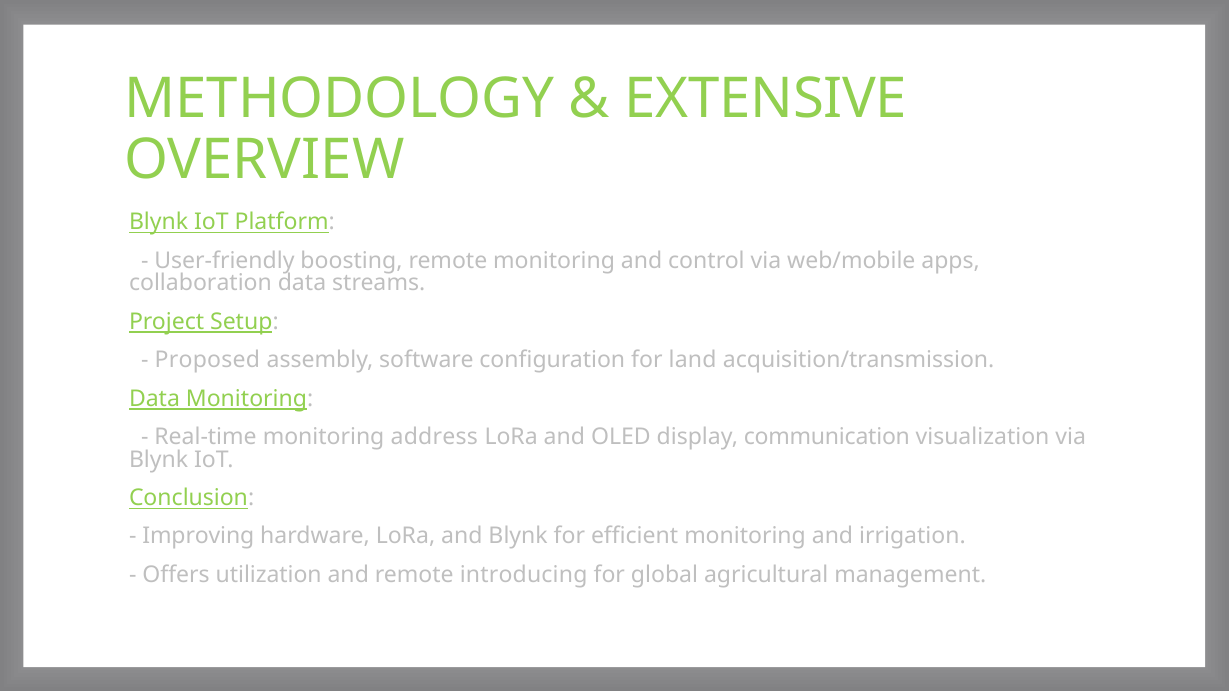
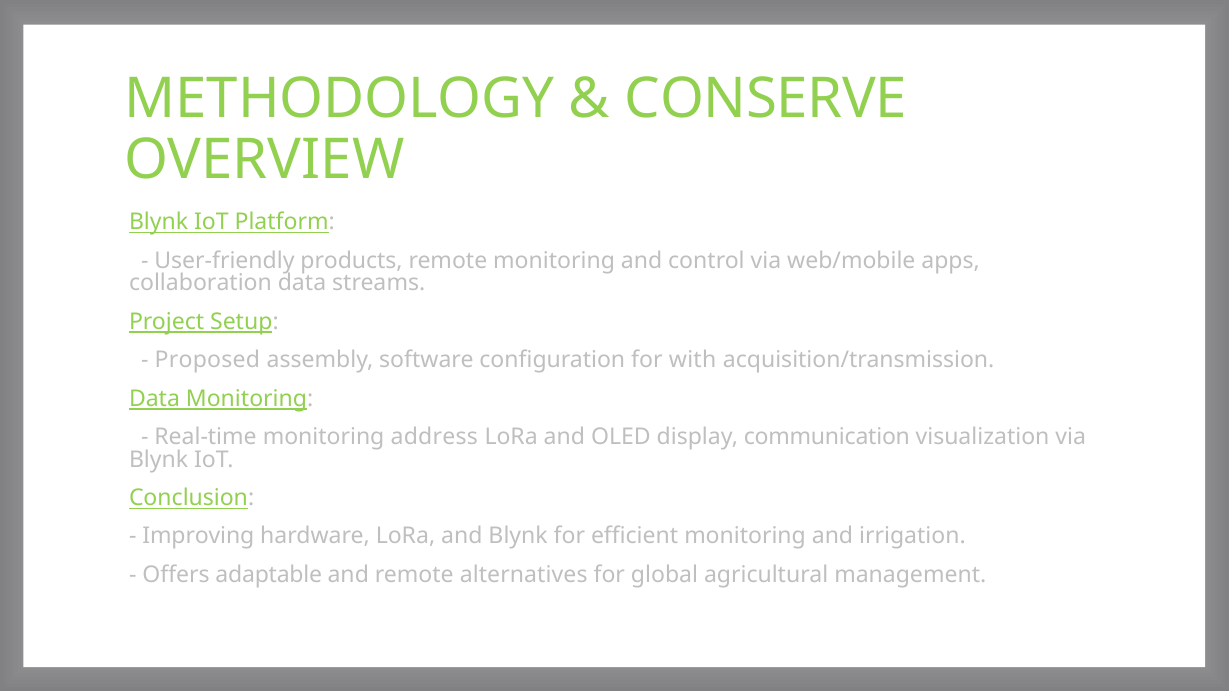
EXTENSIVE: EXTENSIVE -> CONSERVE
boosting: boosting -> products
land: land -> with
utilization: utilization -> adaptable
introducing: introducing -> alternatives
